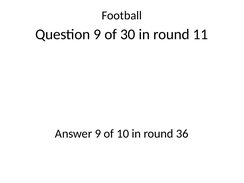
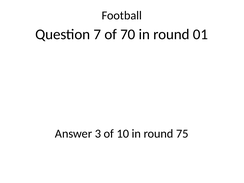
Question 9: 9 -> 7
30: 30 -> 70
11: 11 -> 01
Answer 9: 9 -> 3
36: 36 -> 75
